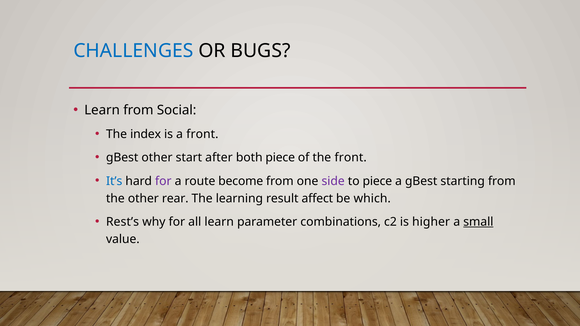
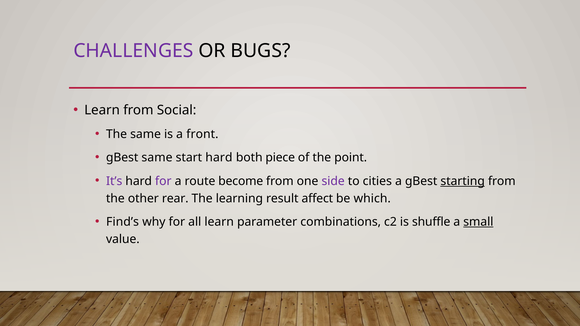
CHALLENGES colour: blue -> purple
The index: index -> same
gBest other: other -> same
start after: after -> hard
the front: front -> point
It’s colour: blue -> purple
to piece: piece -> cities
starting underline: none -> present
Rest’s: Rest’s -> Find’s
higher: higher -> shuffle
